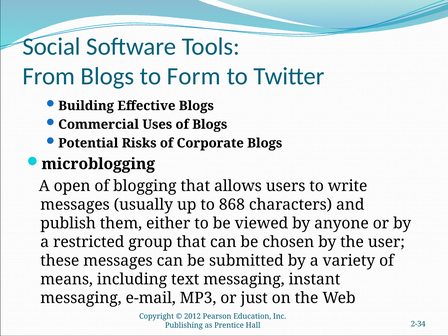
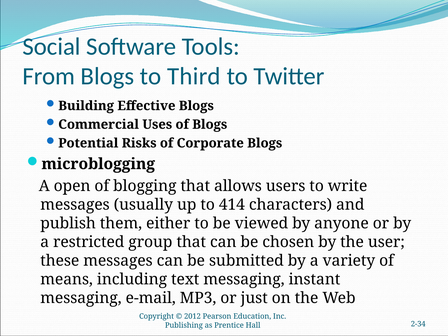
Form: Form -> Third
868: 868 -> 414
